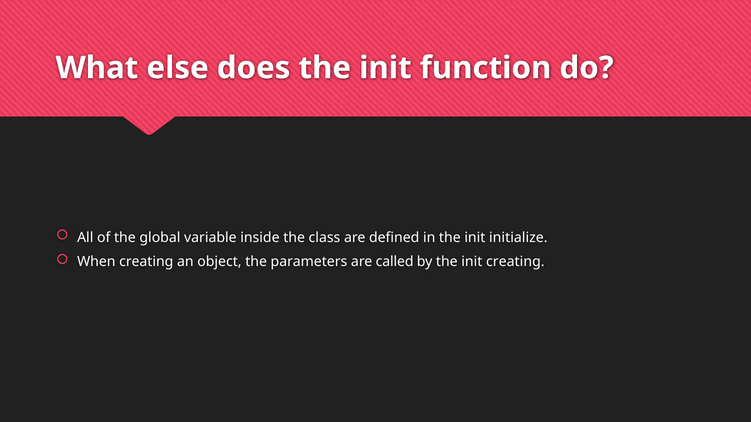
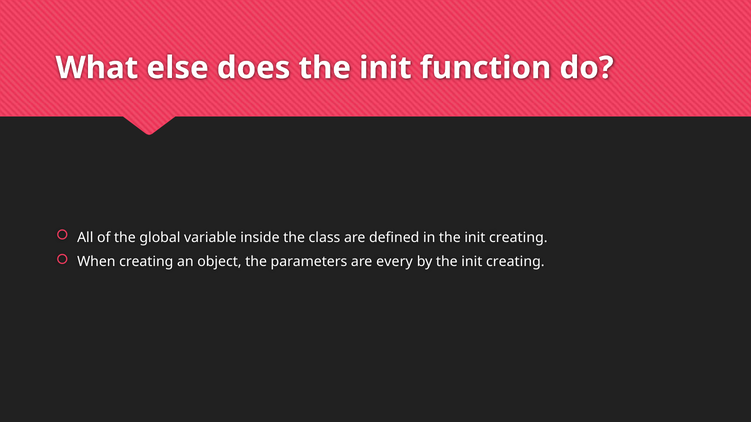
in the init initialize: initialize -> creating
called: called -> every
